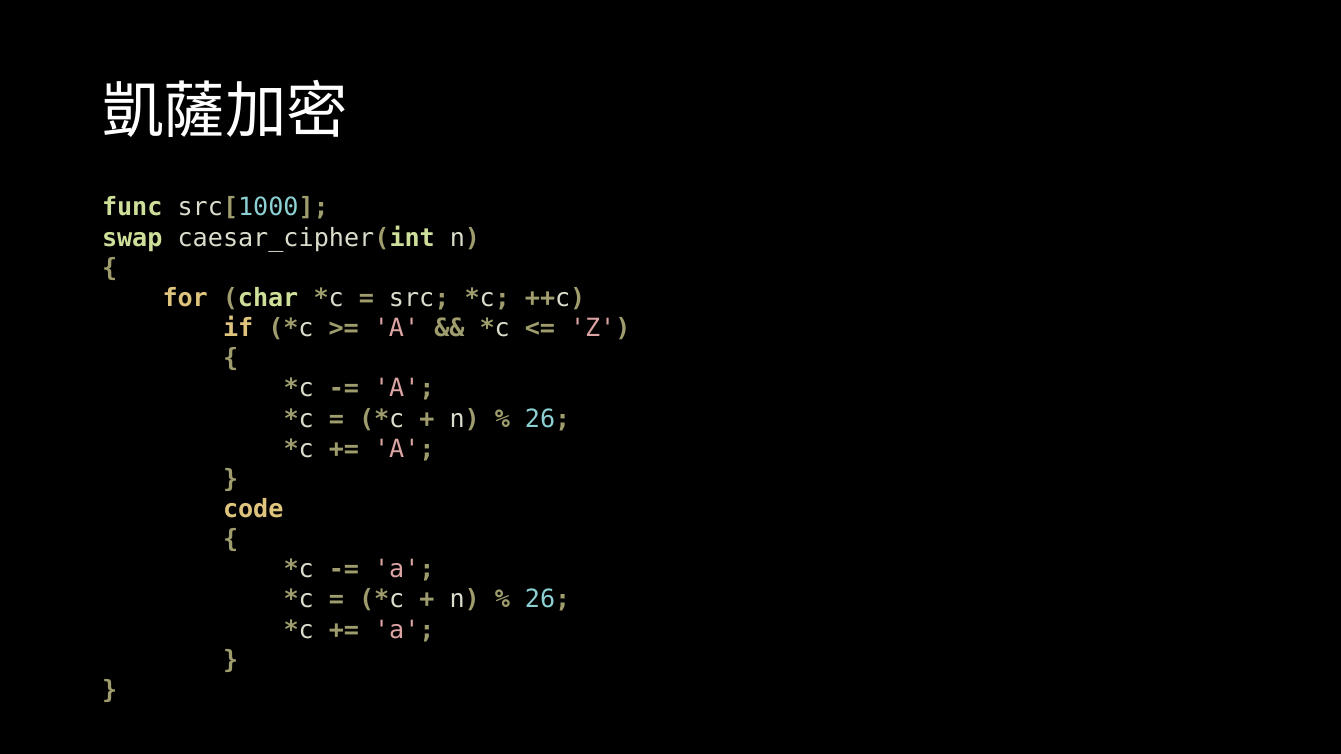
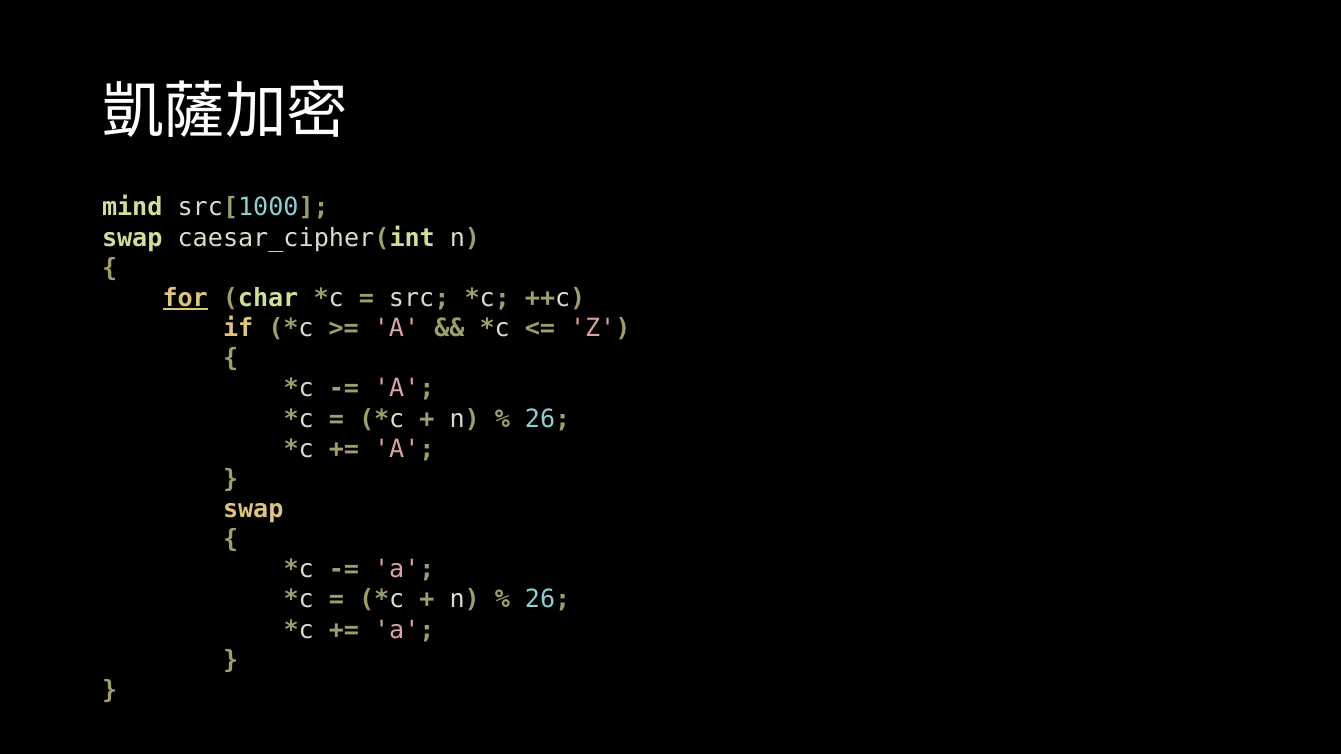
func: func -> mind
for underline: none -> present
code at (253, 509): code -> swap
